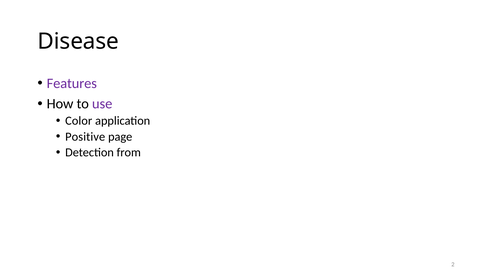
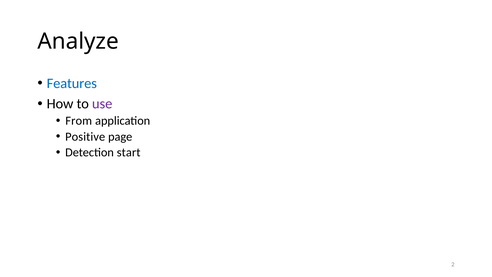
Disease: Disease -> Analyze
Features colour: purple -> blue
Color: Color -> From
from: from -> start
